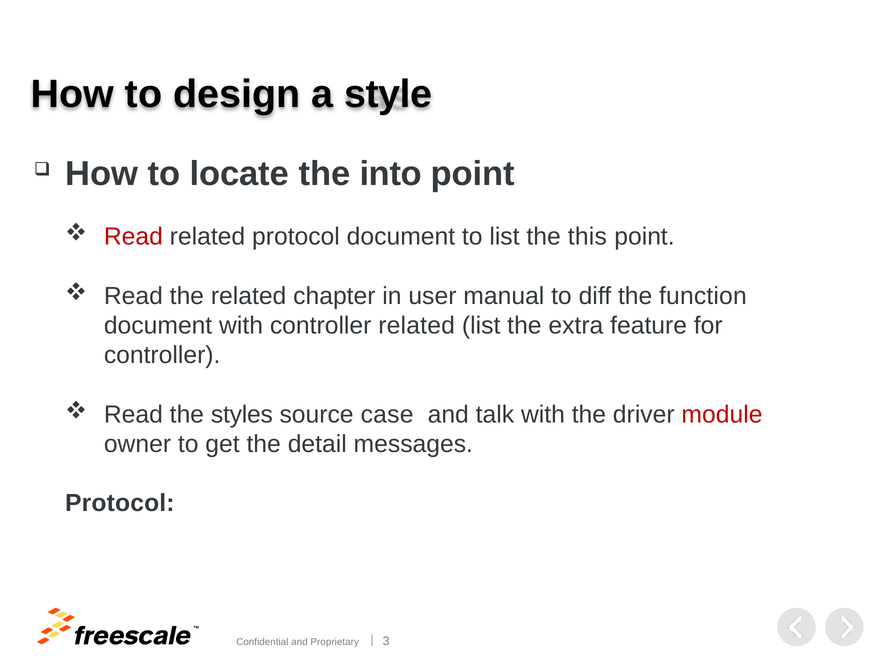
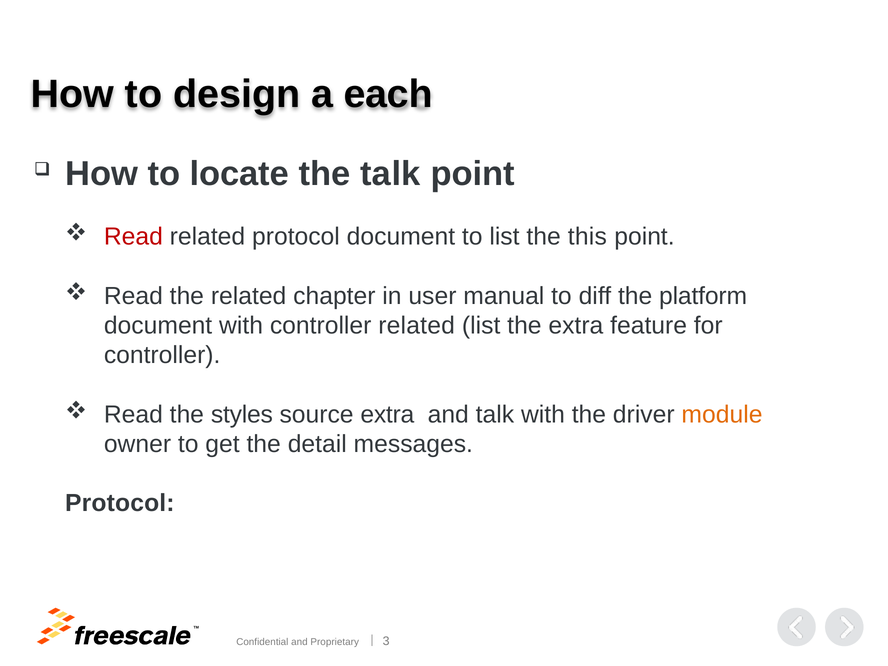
style: style -> each
the into: into -> talk
function: function -> platform
source case: case -> extra
module colour: red -> orange
